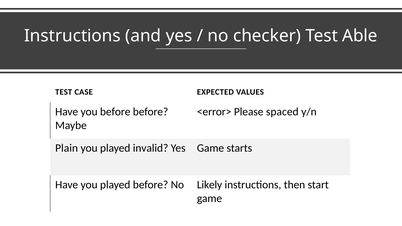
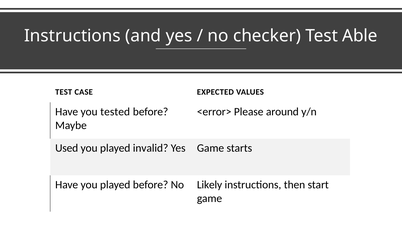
you before: before -> tested
spaced: spaced -> around
Plain: Plain -> Used
